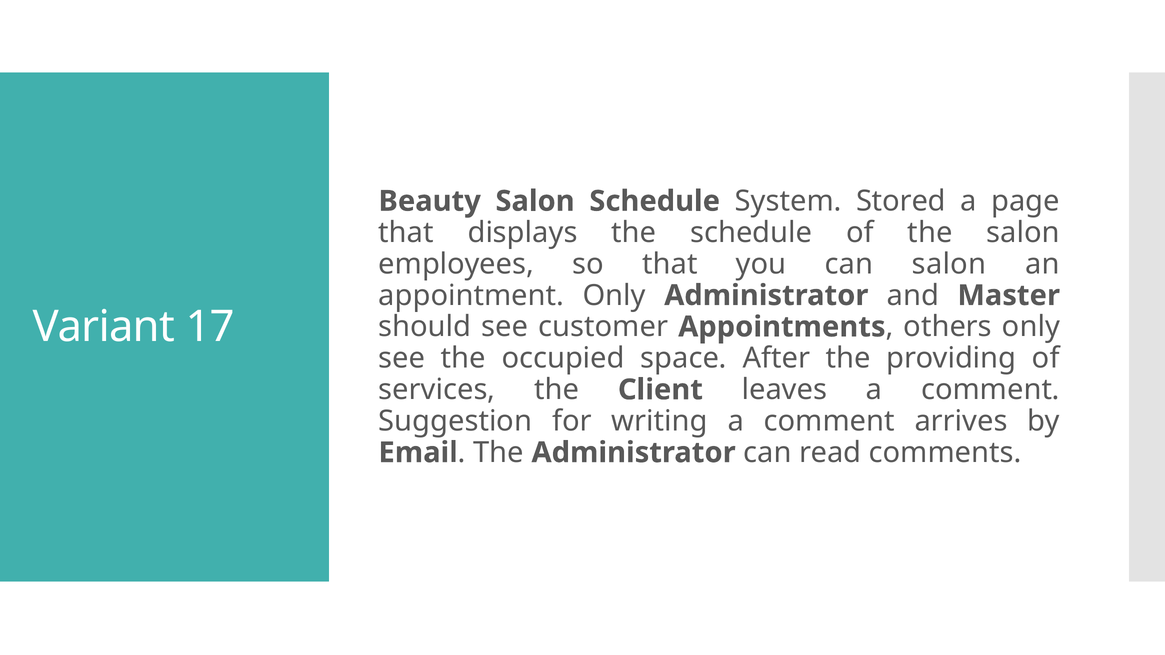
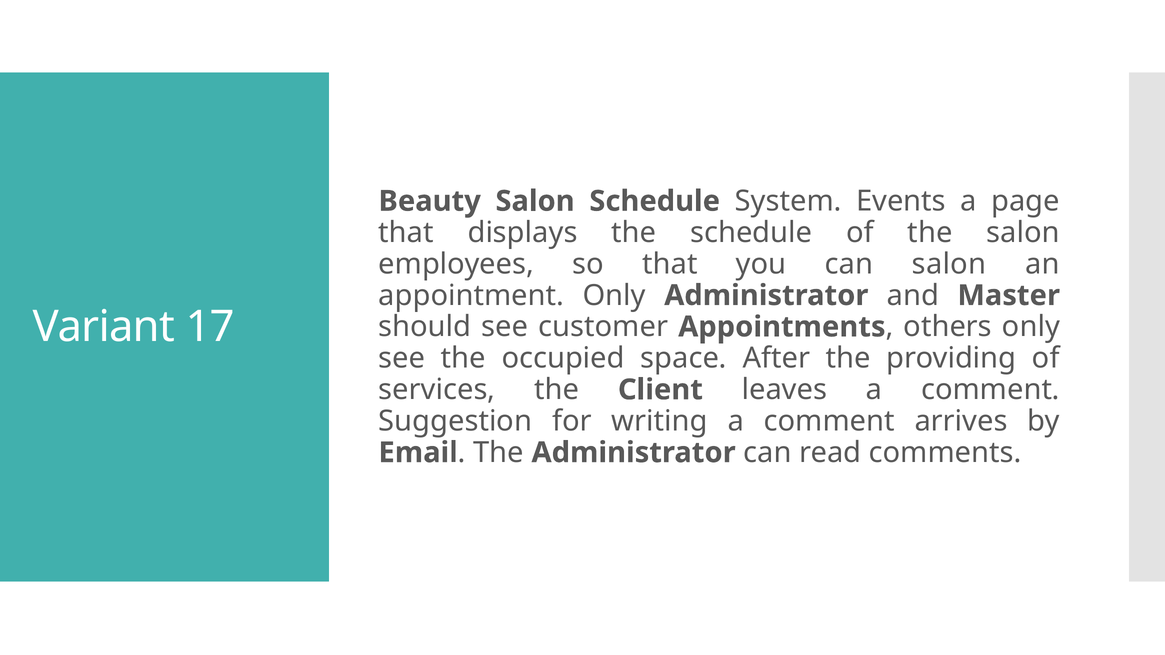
Stored: Stored -> Events
